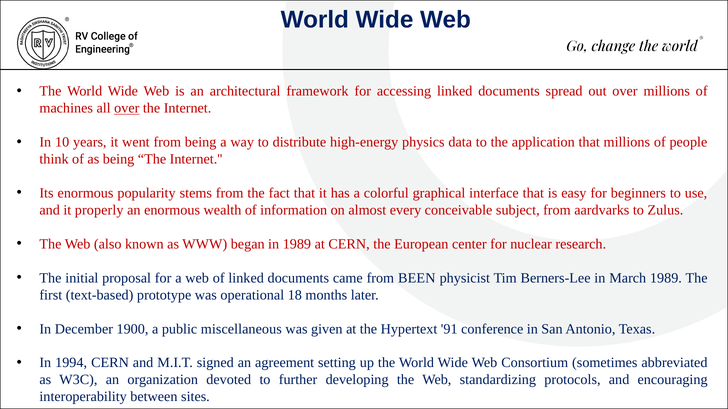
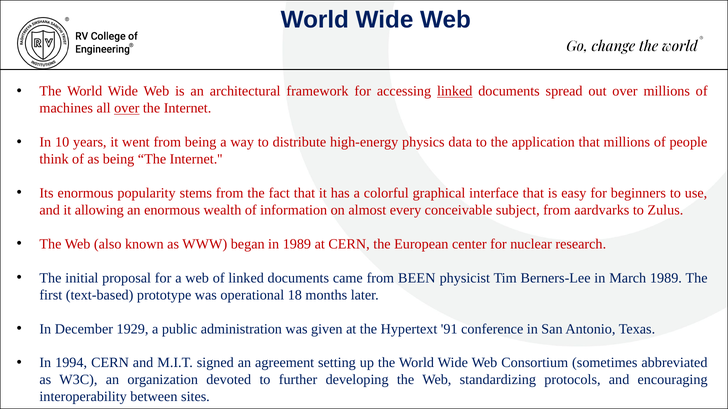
linked at (455, 91) underline: none -> present
properly: properly -> allowing
1900: 1900 -> 1929
miscellaneous: miscellaneous -> administration
